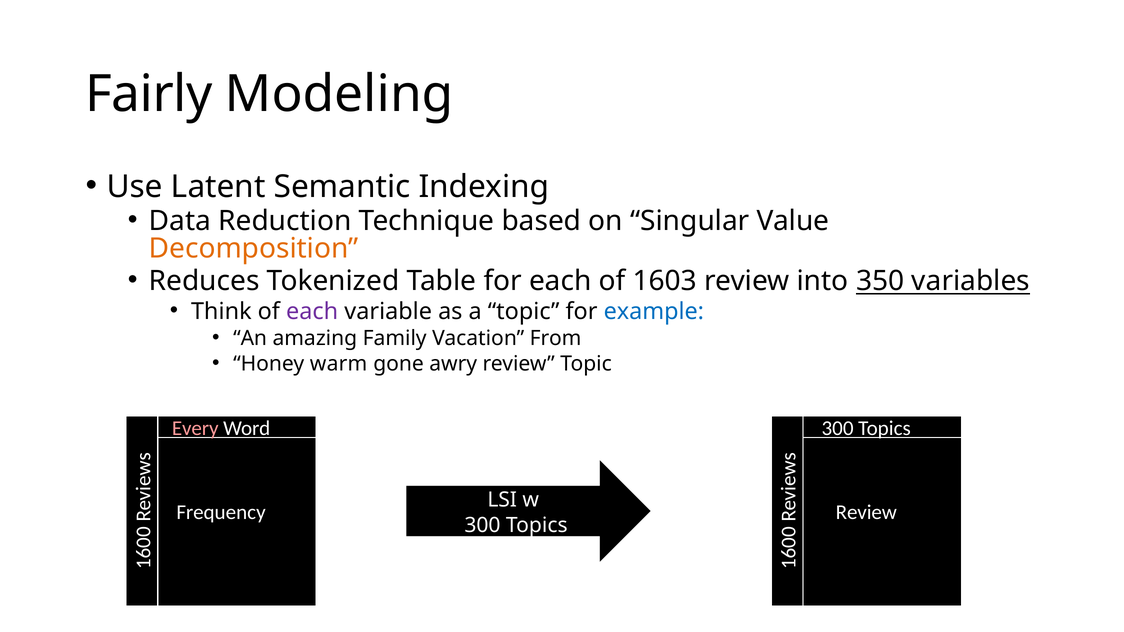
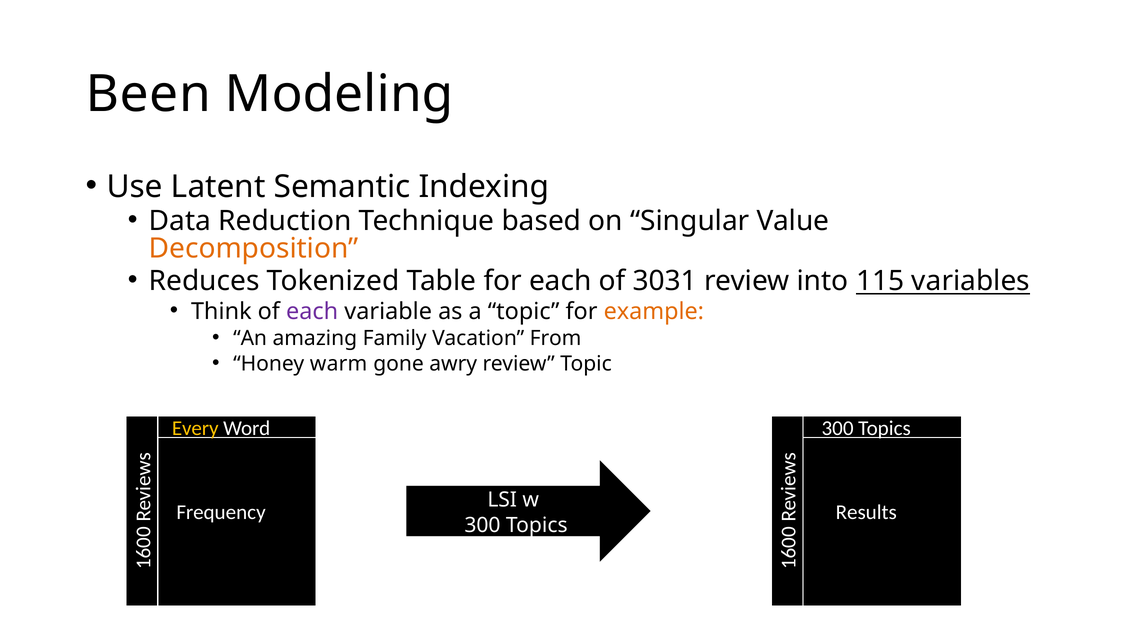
Fairly: Fairly -> Been
1603: 1603 -> 3031
350: 350 -> 115
example colour: blue -> orange
Every colour: pink -> yellow
Review at (866, 513): Review -> Results
